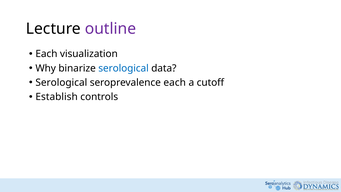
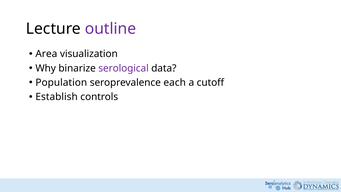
Each at (46, 54): Each -> Area
serological at (124, 68) colour: blue -> purple
Serological at (61, 82): Serological -> Population
